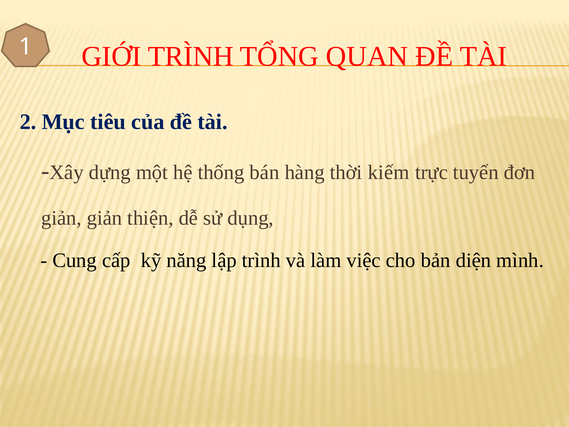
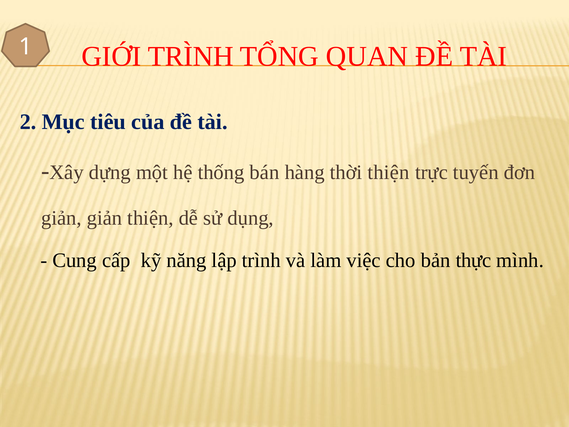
thời kiếm: kiếm -> thiện
diện: diện -> thực
